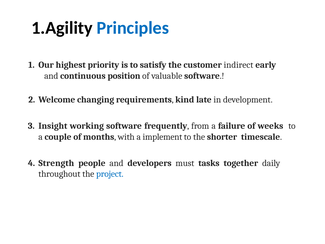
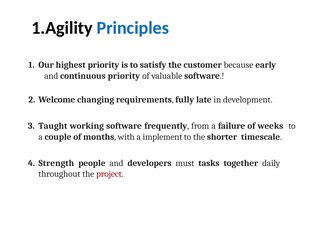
indirect: indirect -> because
continuous position: position -> priority
kind: kind -> fully
Insight: Insight -> Taught
project colour: blue -> red
